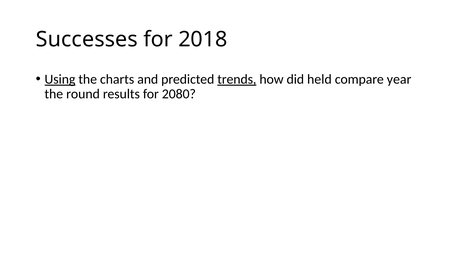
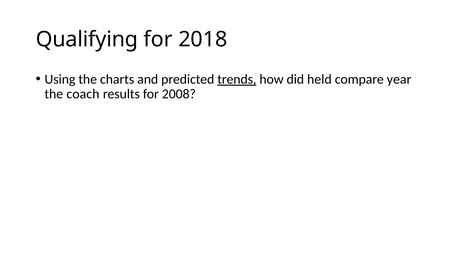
Successes: Successes -> Qualifying
Using underline: present -> none
round: round -> coach
2080: 2080 -> 2008
